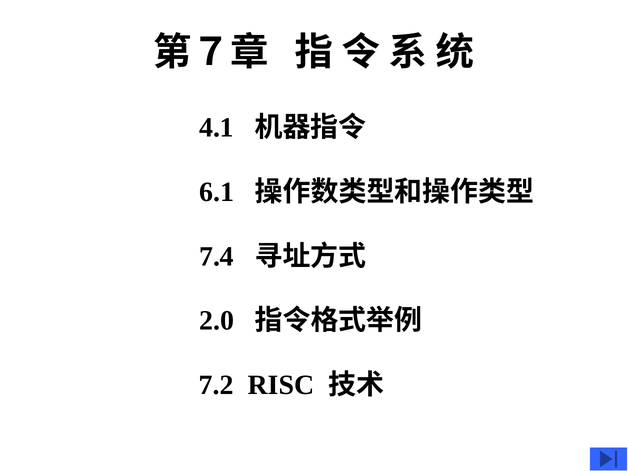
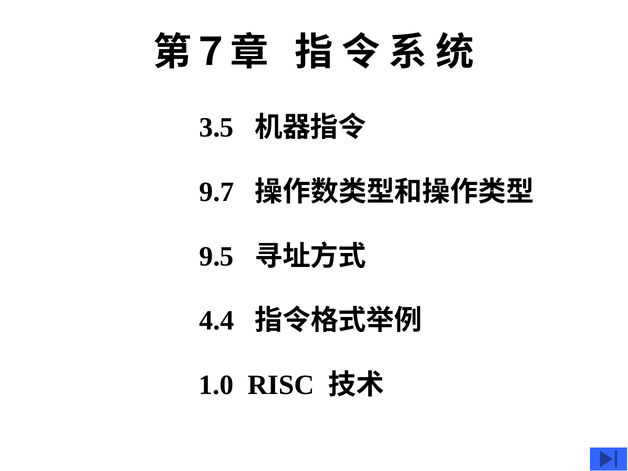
4.1: 4.1 -> 3.5
6.1: 6.1 -> 9.7
7.4: 7.4 -> 9.5
2.0: 2.0 -> 4.4
7.2: 7.2 -> 1.0
